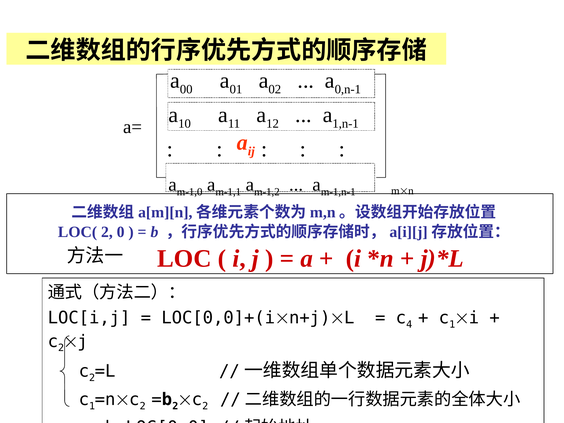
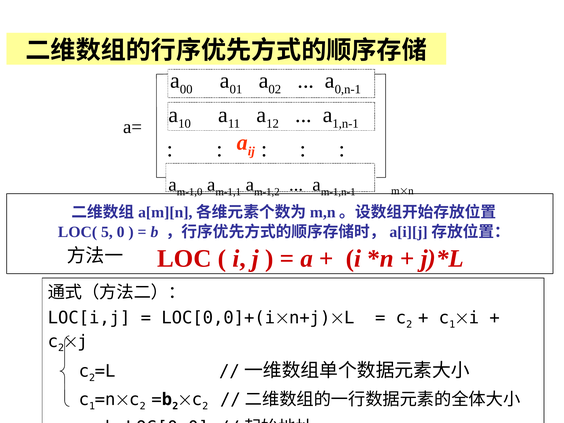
LOC( 2: 2 -> 5
4 at (409, 324): 4 -> 2
